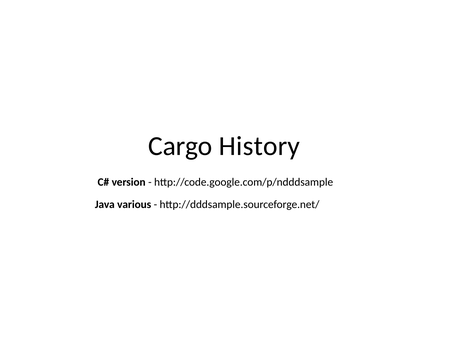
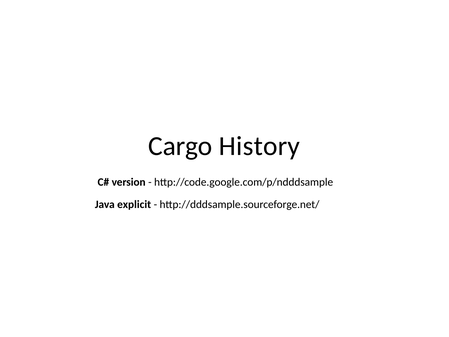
various: various -> explicit
